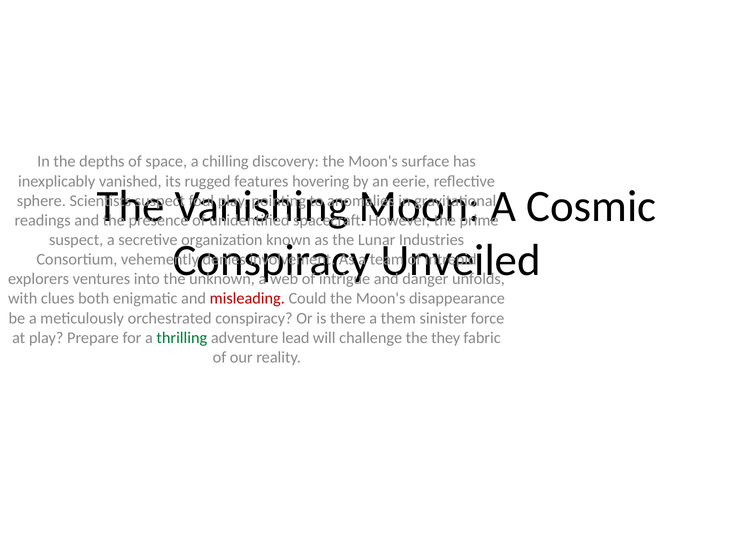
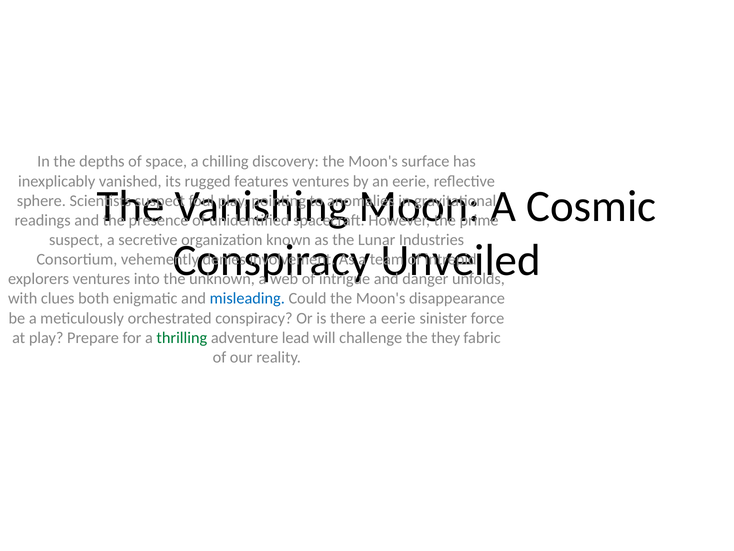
features hovering: hovering -> ventures
misleading colour: red -> blue
a them: them -> eerie
